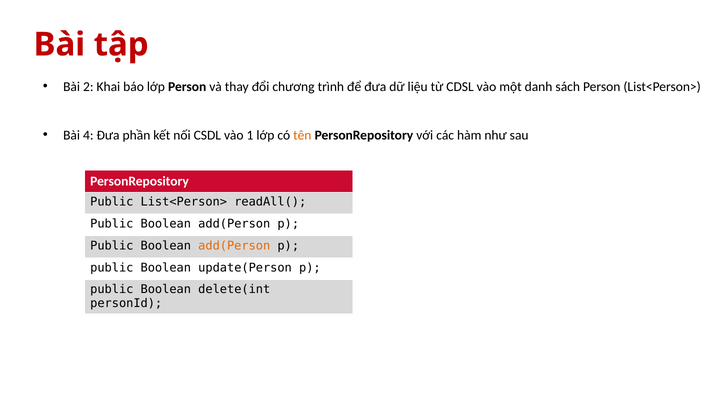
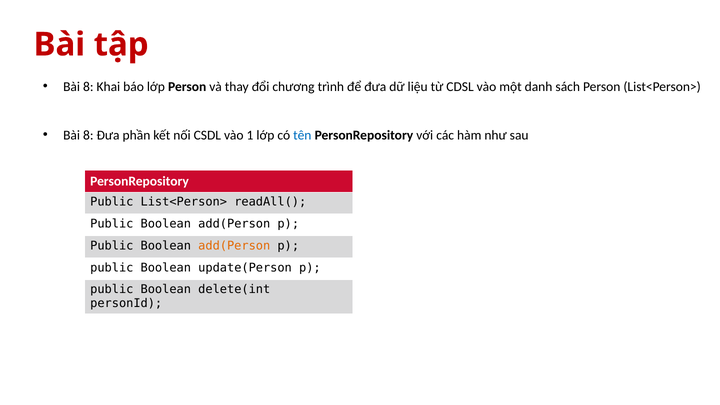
2 at (88, 87): 2 -> 8
4 at (88, 135): 4 -> 8
tên colour: orange -> blue
